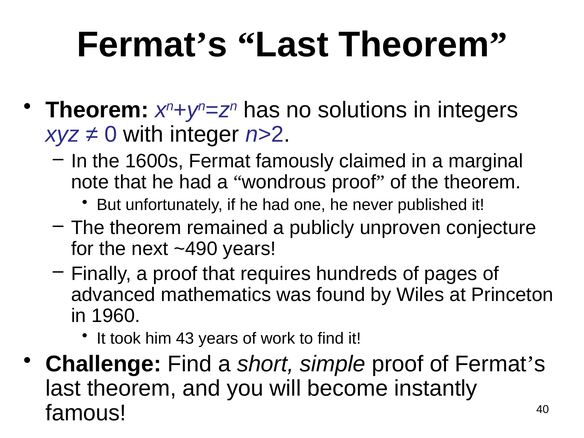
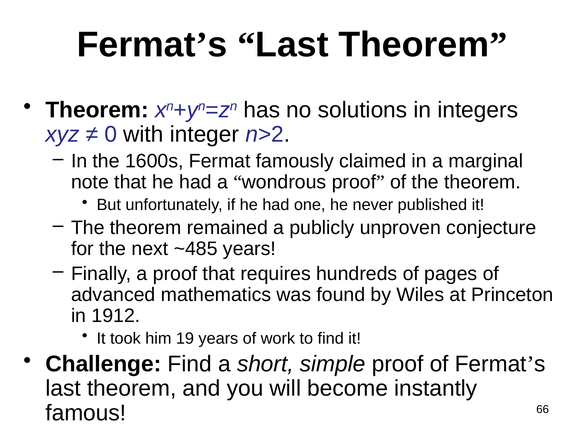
~490: ~490 -> ~485
1960: 1960 -> 1912
43: 43 -> 19
40: 40 -> 66
